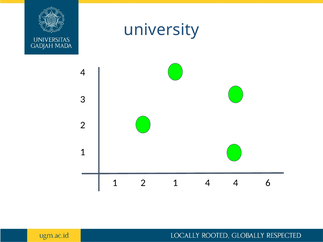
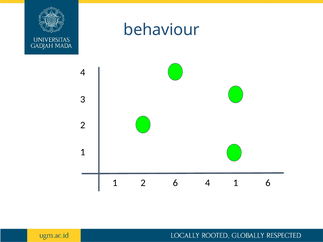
university: university -> behaviour
2 1: 1 -> 6
4 4: 4 -> 1
